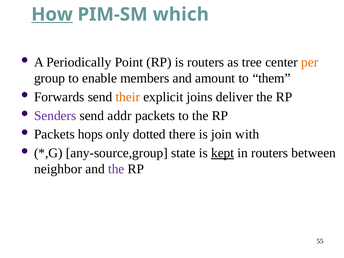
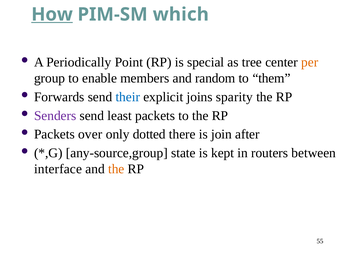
is routers: routers -> special
amount: amount -> random
their colour: orange -> blue
deliver: deliver -> sparity
addr: addr -> least
hops: hops -> over
with: with -> after
kept underline: present -> none
neighbor: neighbor -> interface
the at (116, 169) colour: purple -> orange
